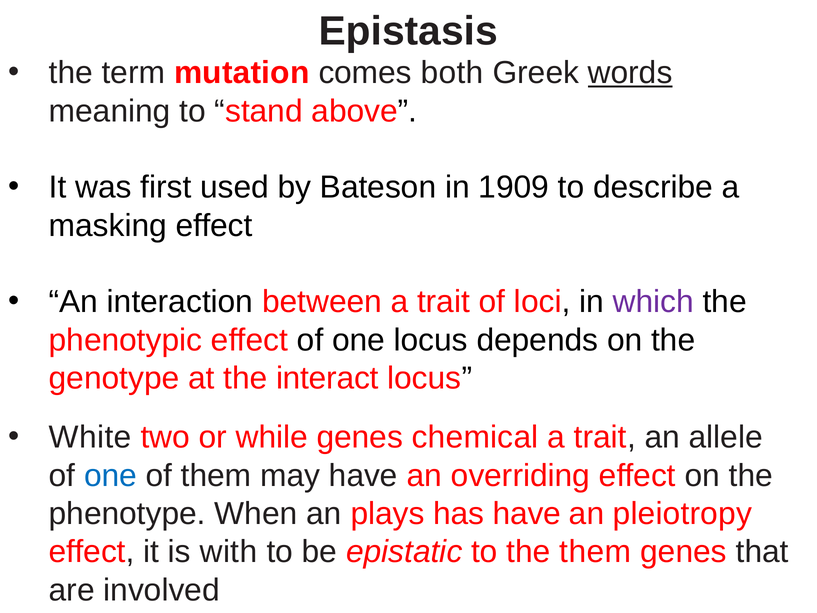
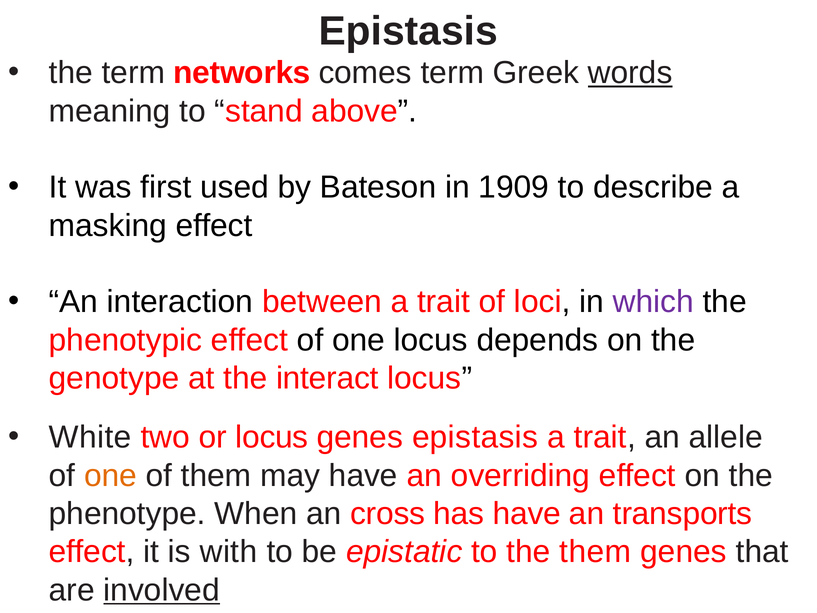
mutation: mutation -> networks
comes both: both -> term
or while: while -> locus
genes chemical: chemical -> epistasis
one at (111, 475) colour: blue -> orange
plays: plays -> cross
pleiotropy: pleiotropy -> transports
involved underline: none -> present
